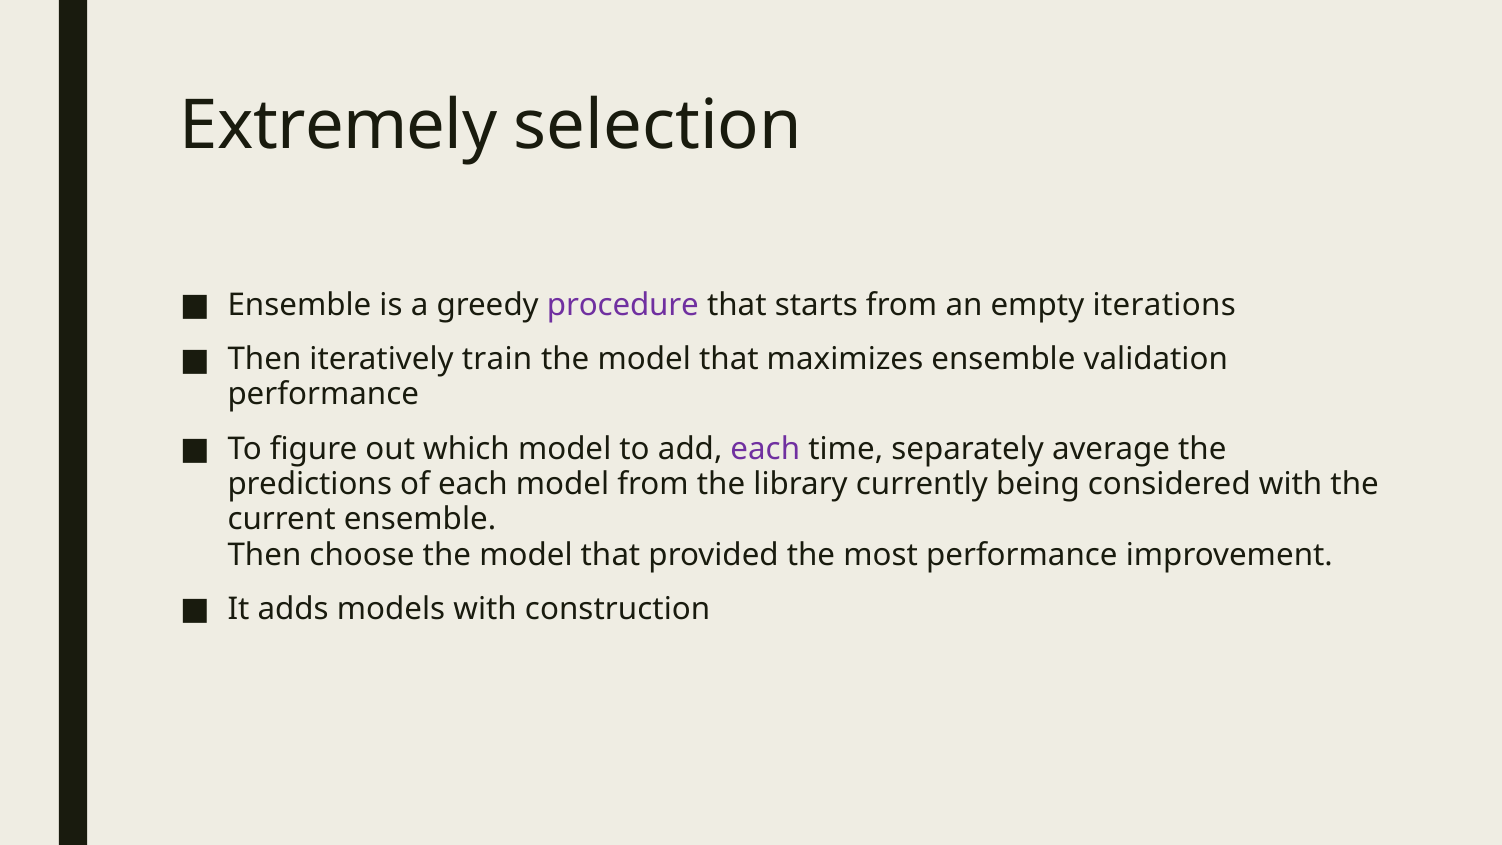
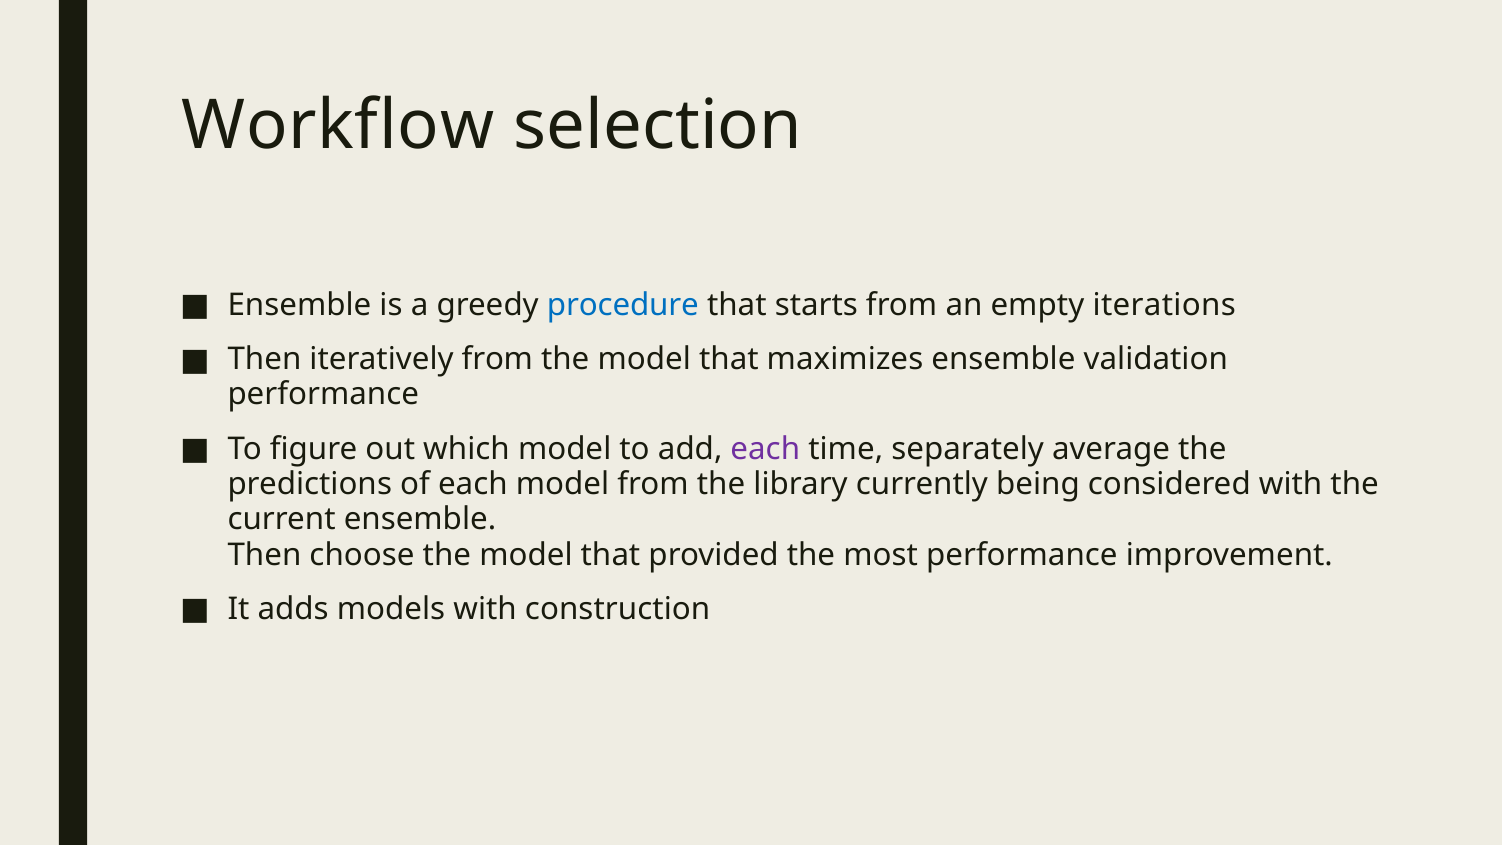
Extremely: Extremely -> Workflow
procedure colour: purple -> blue
iteratively train: train -> from
